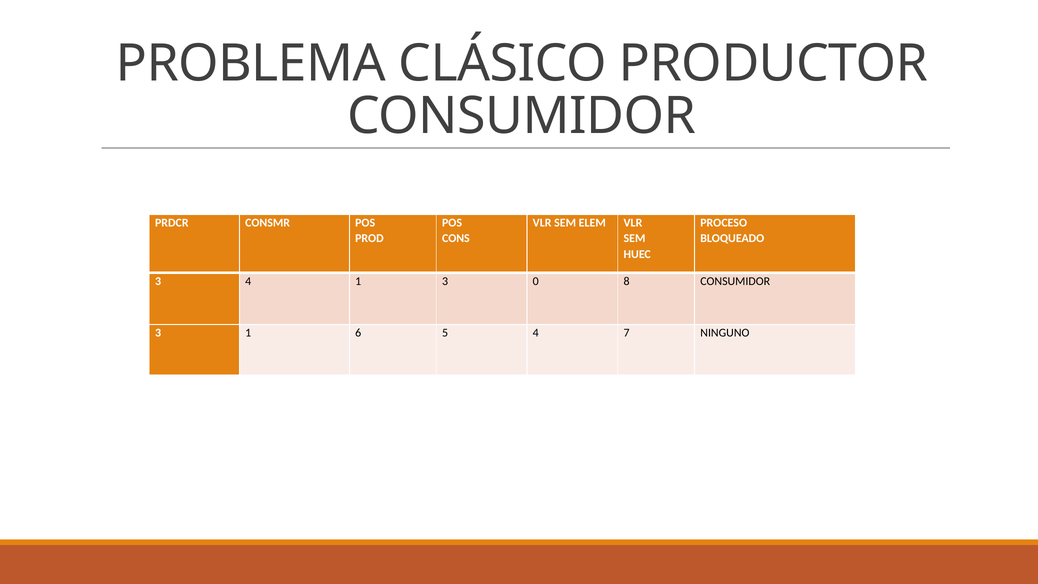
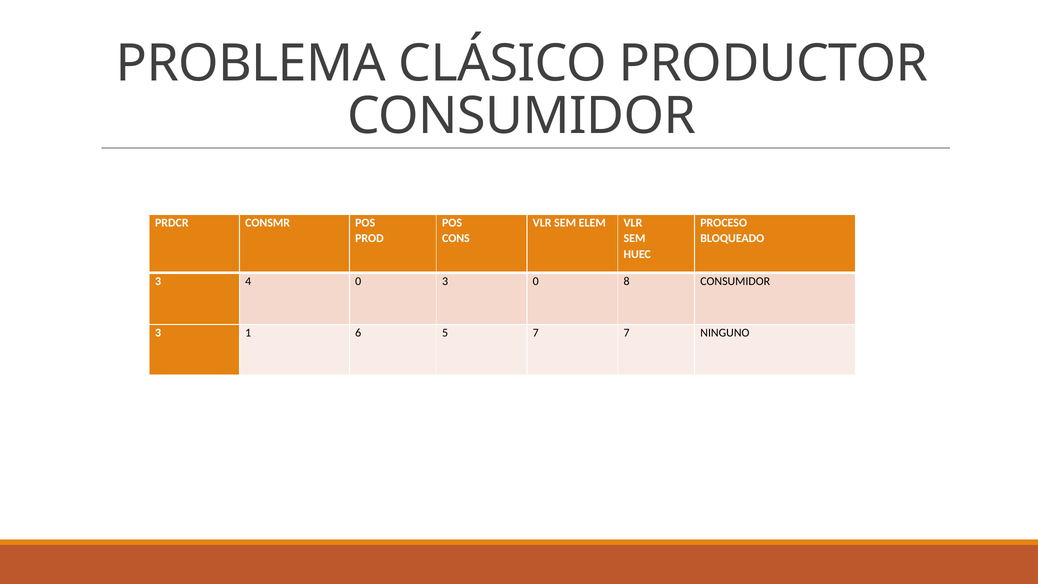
4 1: 1 -> 0
5 4: 4 -> 7
